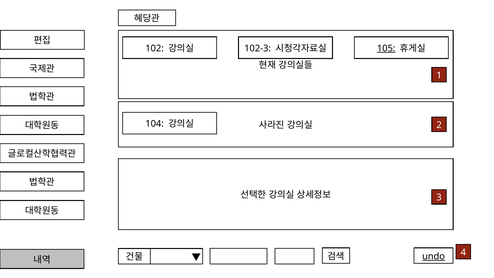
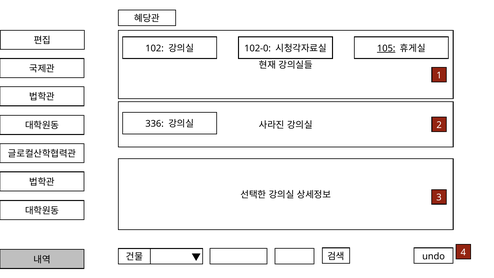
102-3: 102-3 -> 102-0
104: 104 -> 336
undo underline: present -> none
